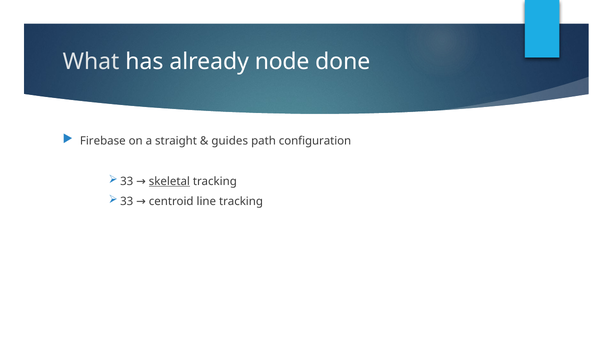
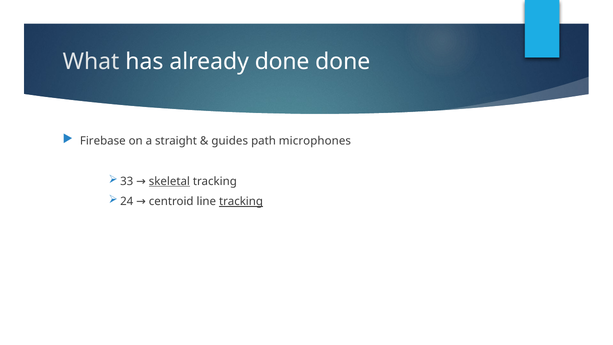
already node: node -> done
configuration: configuration -> microphones
33 at (127, 201): 33 -> 24
tracking at (241, 201) underline: none -> present
